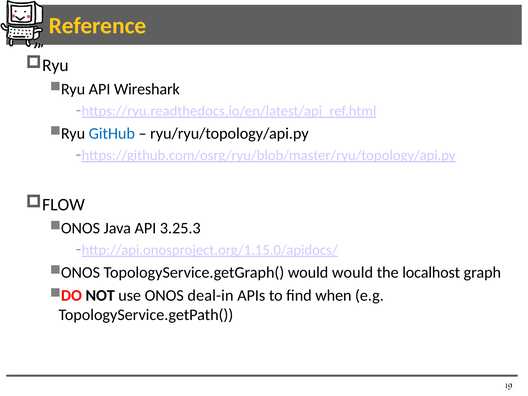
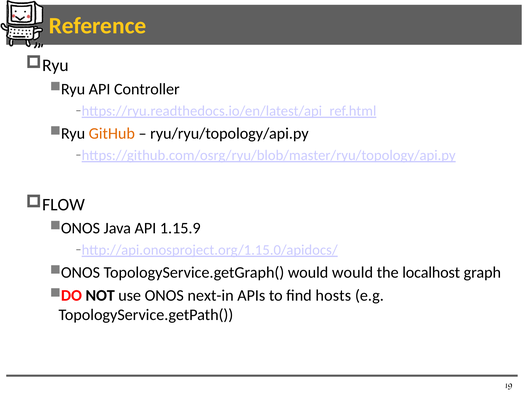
Wireshark: Wireshark -> Controller
GitHub colour: blue -> orange
3.25.3: 3.25.3 -> 1.15.9
deal-in: deal-in -> next-in
when: when -> hosts
